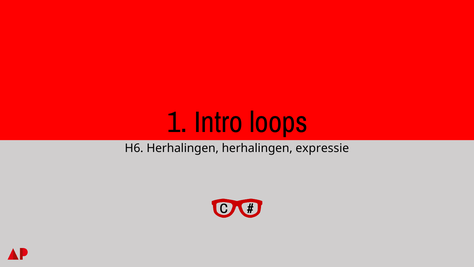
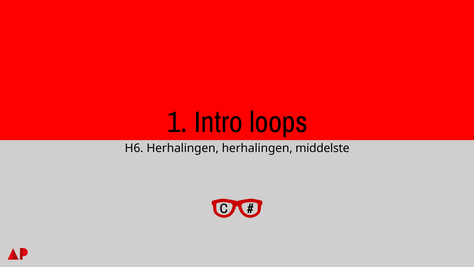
expressie: expressie -> middelste
